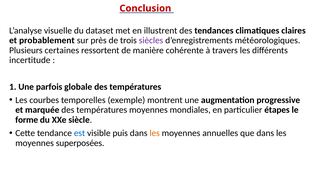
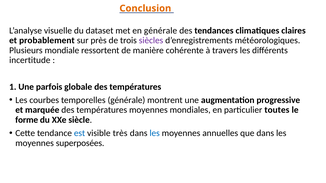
Conclusion colour: red -> orange
en illustrent: illustrent -> générale
certaines: certaines -> mondiale
temporelles exemple: exemple -> générale
étapes: étapes -> toutes
puis: puis -> très
les at (155, 133) colour: orange -> blue
